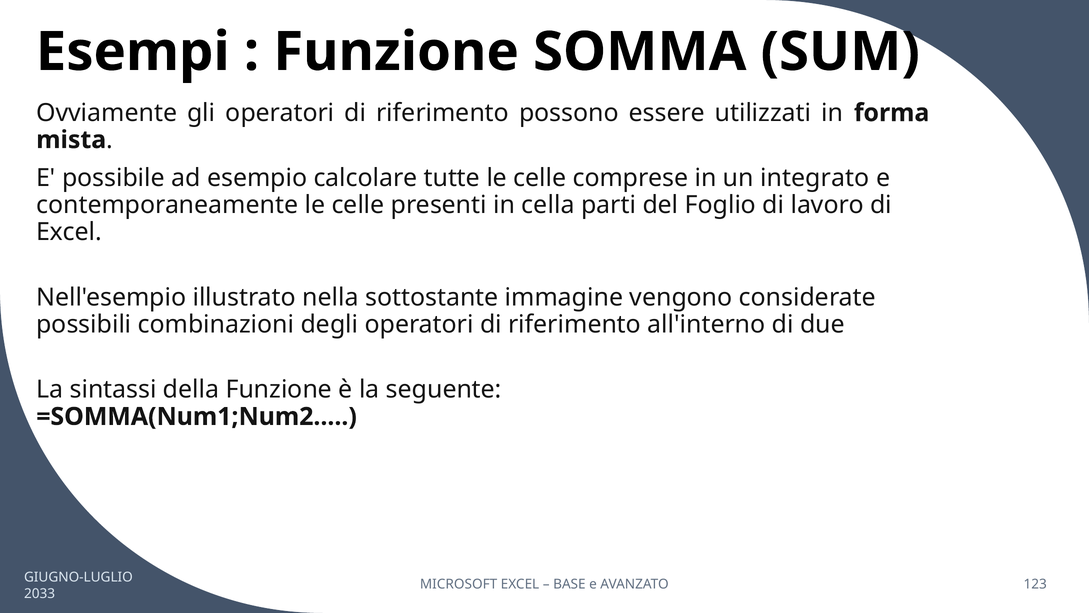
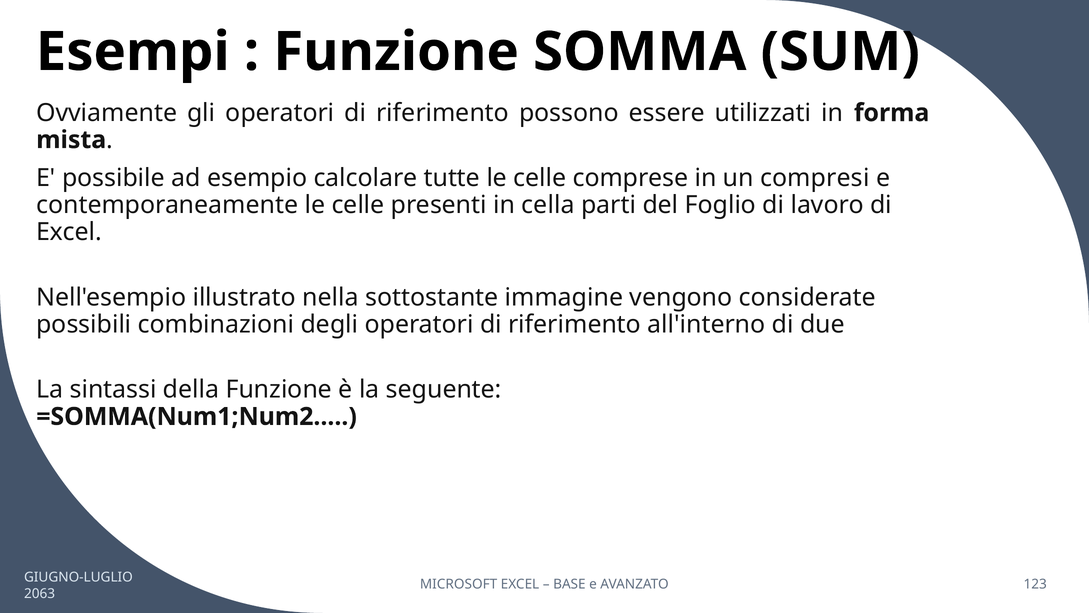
integrato: integrato -> compresi
2033: 2033 -> 2063
